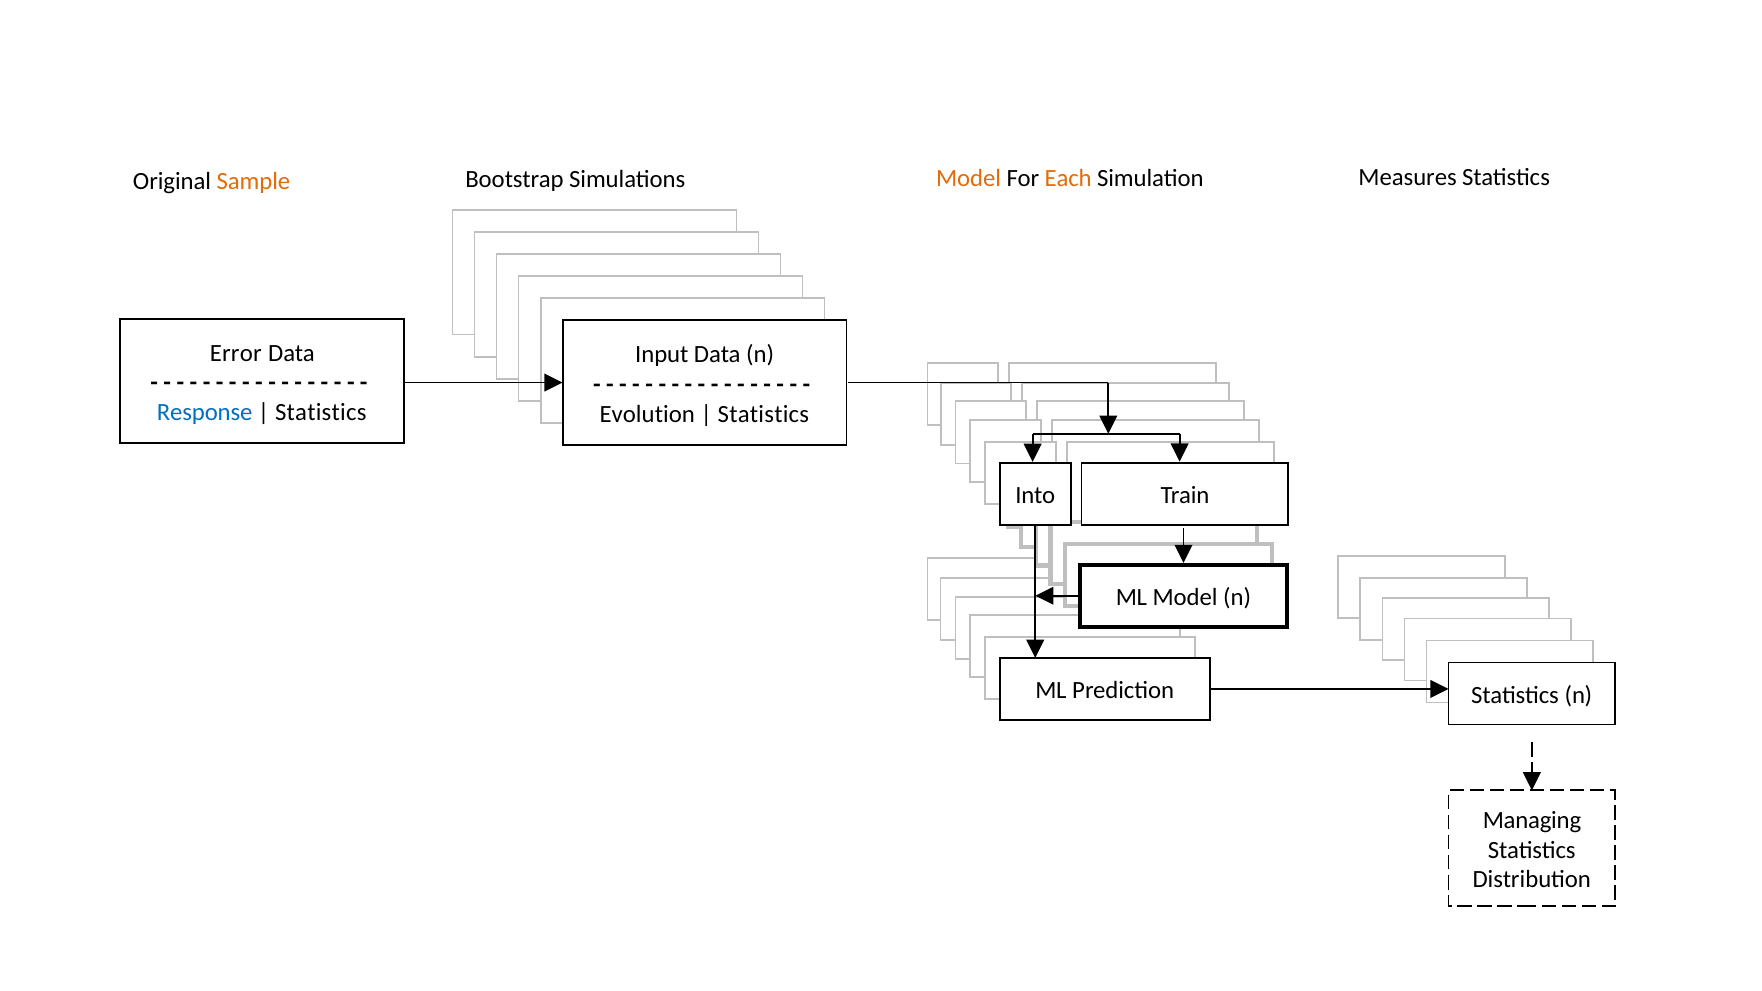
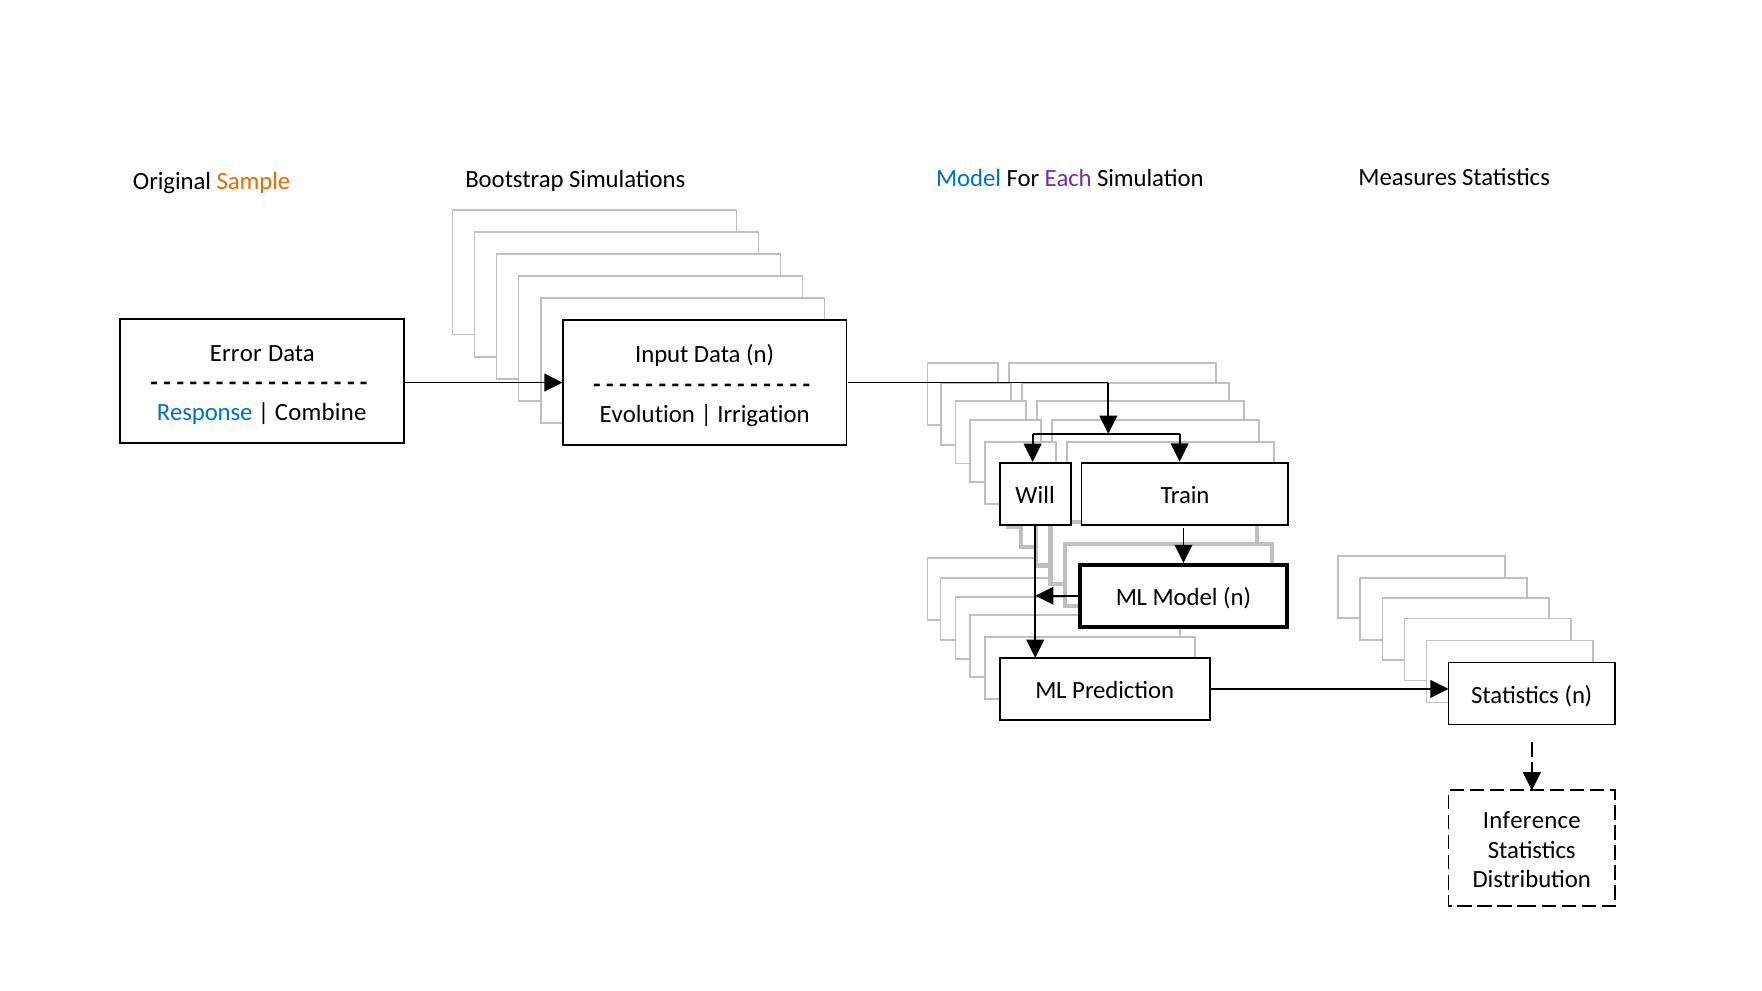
Model at (969, 178) colour: orange -> blue
Each colour: orange -> purple
Statistics at (321, 412): Statistics -> Combine
Statistics at (763, 414): Statistics -> Irrigation
Into: Into -> Will
Managing: Managing -> Inference
